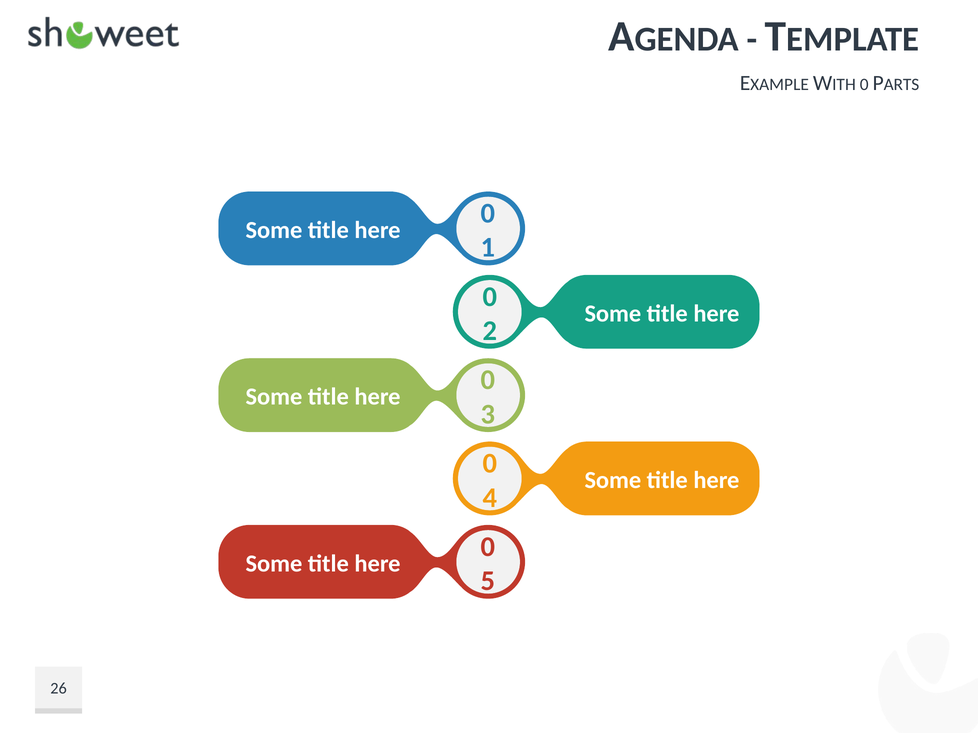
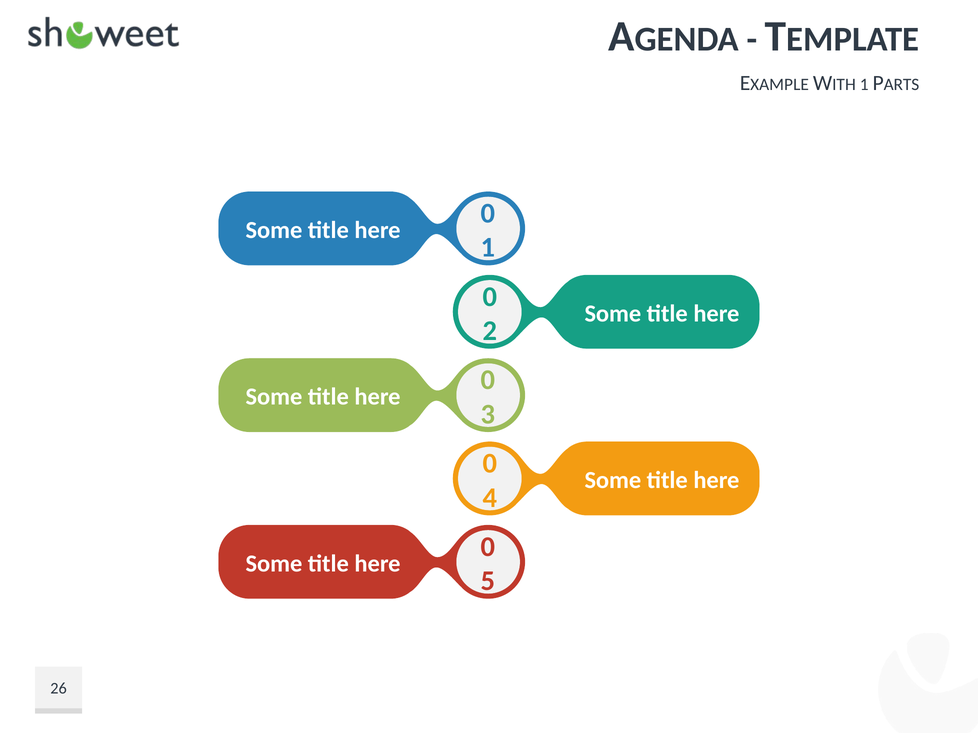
0 at (864, 85): 0 -> 1
